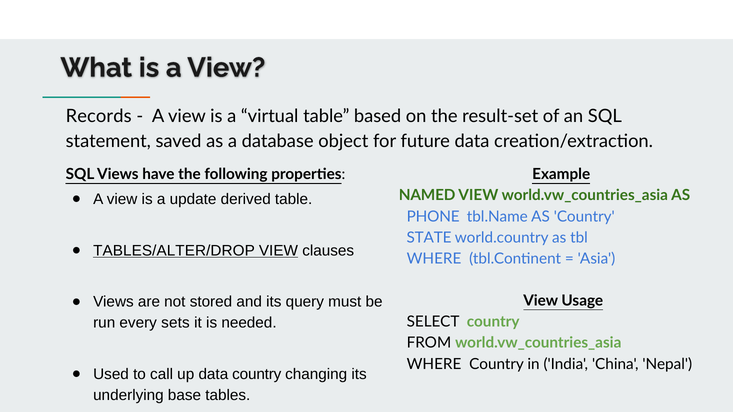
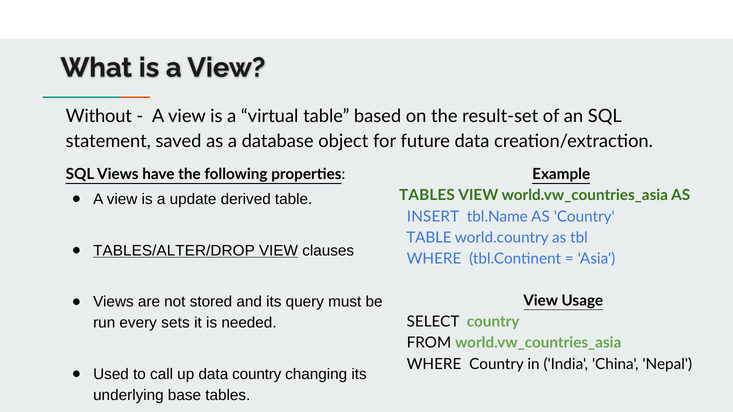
Records: Records -> Without
NAMED at (427, 196): NAMED -> TABLES
PHONE: PHONE -> INSERT
STATE at (429, 238): STATE -> TABLE
